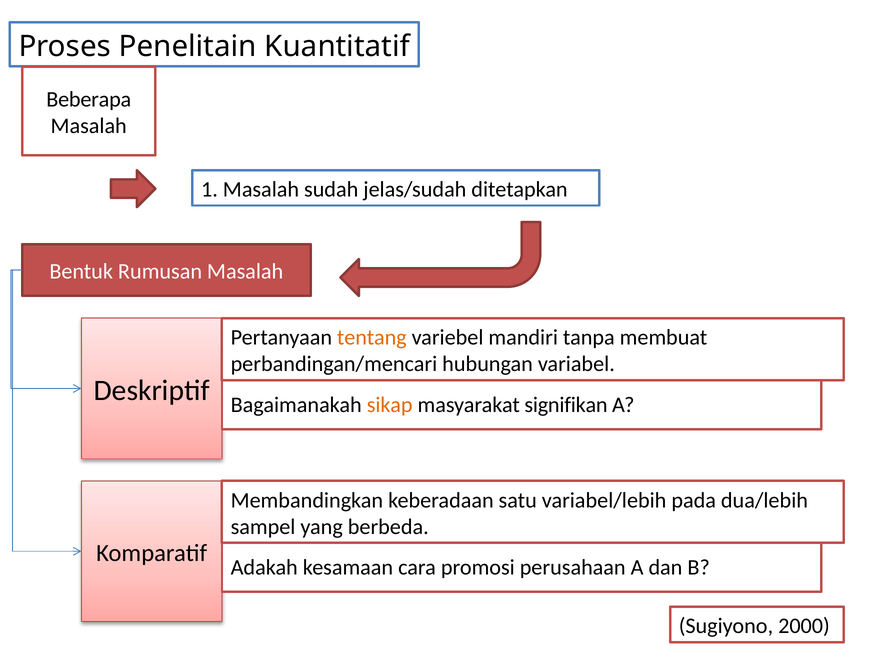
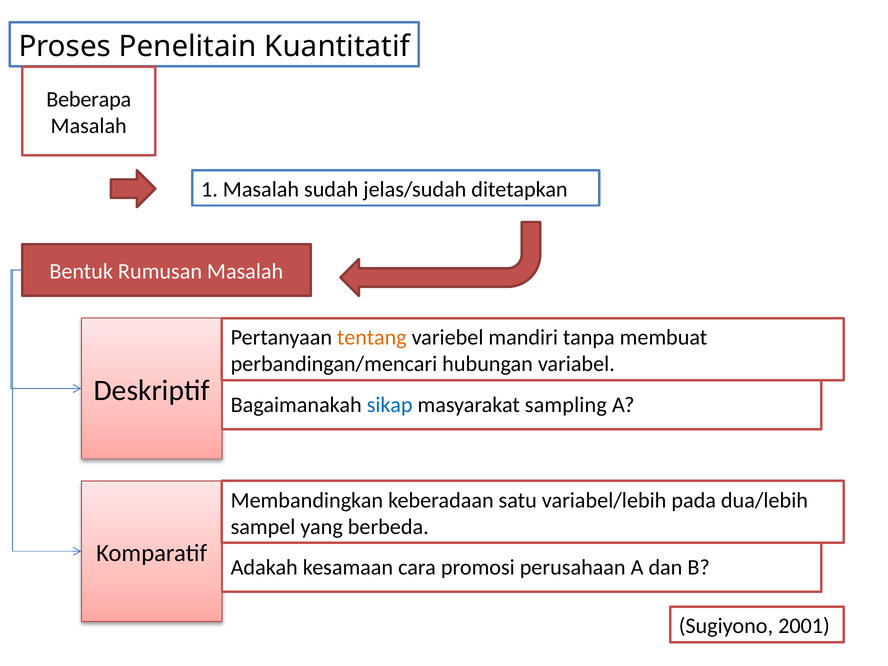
sikap colour: orange -> blue
signifikan: signifikan -> sampling
2000: 2000 -> 2001
